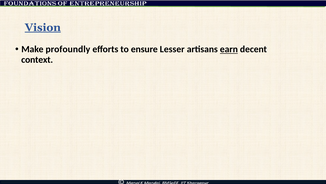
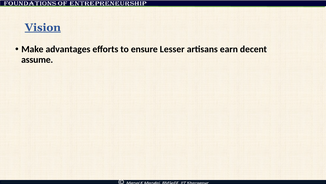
profoundly: profoundly -> advantages
earn underline: present -> none
context: context -> assume
